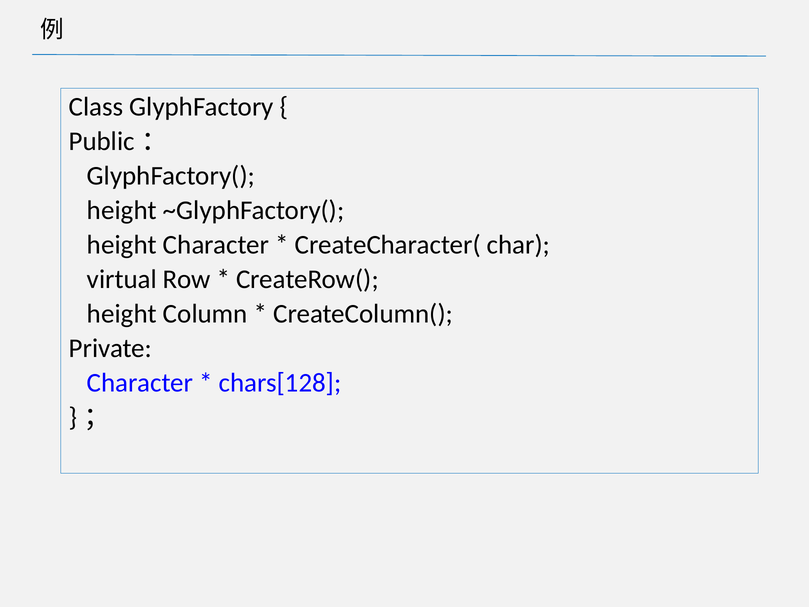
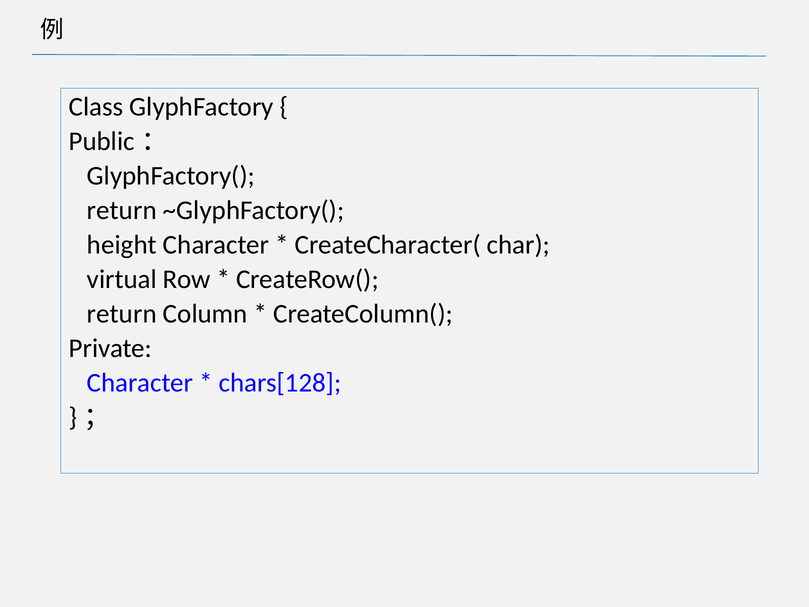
height at (122, 210): height -> return
height at (122, 314): height -> return
